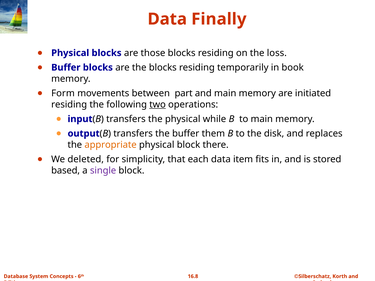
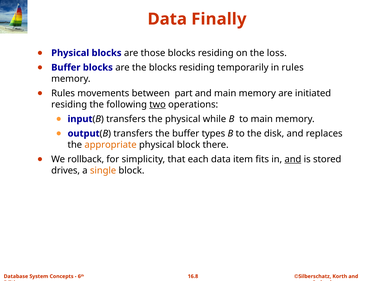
in book: book -> rules
Form at (63, 93): Form -> Rules
them: them -> types
deleted: deleted -> rollback
and at (293, 159) underline: none -> present
based: based -> drives
single colour: purple -> orange
